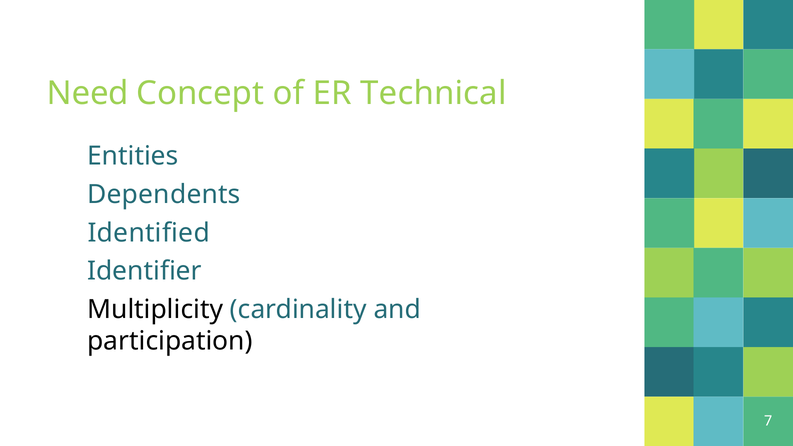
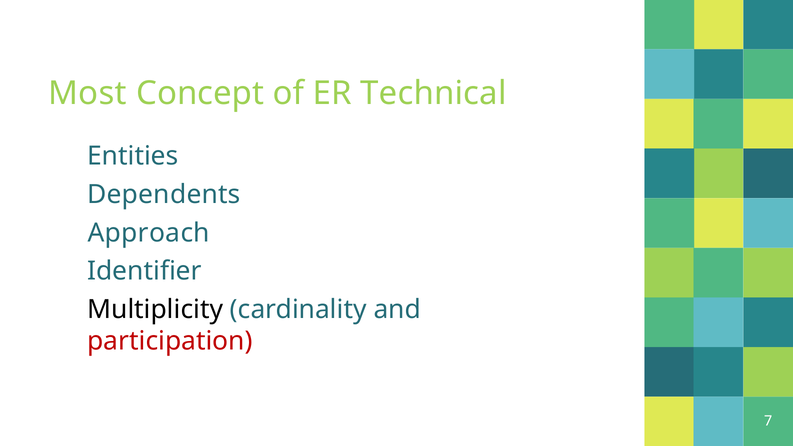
Need: Need -> Most
Identified: Identified -> Approach
participation colour: black -> red
